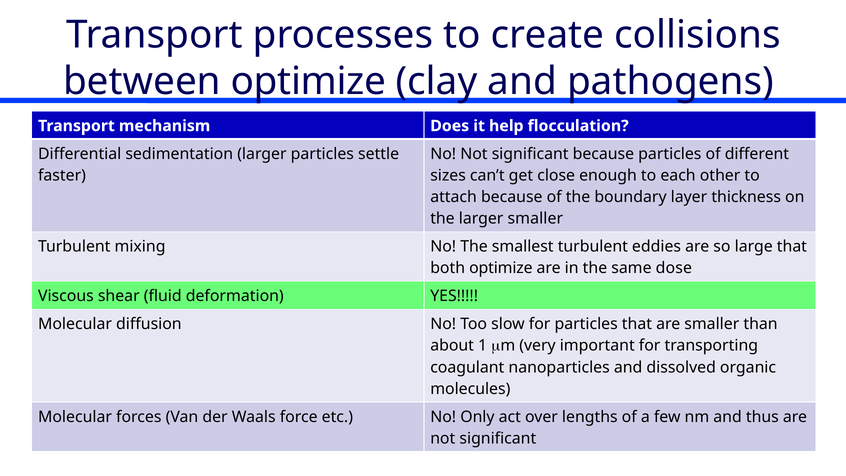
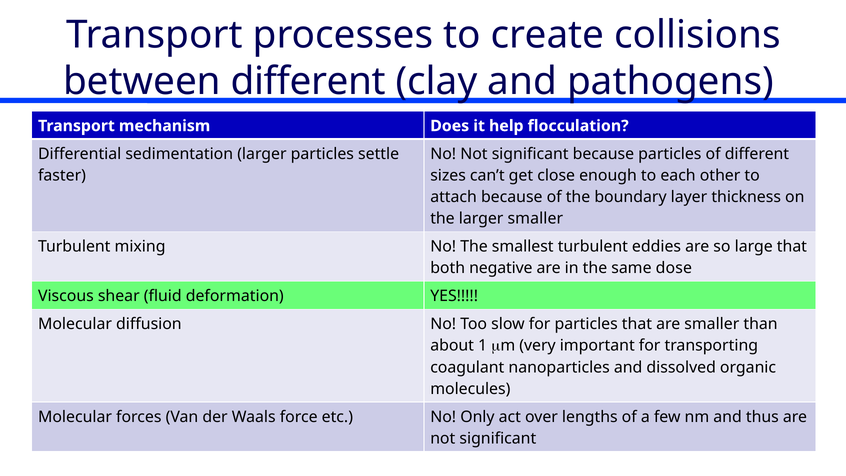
between optimize: optimize -> different
both optimize: optimize -> negative
